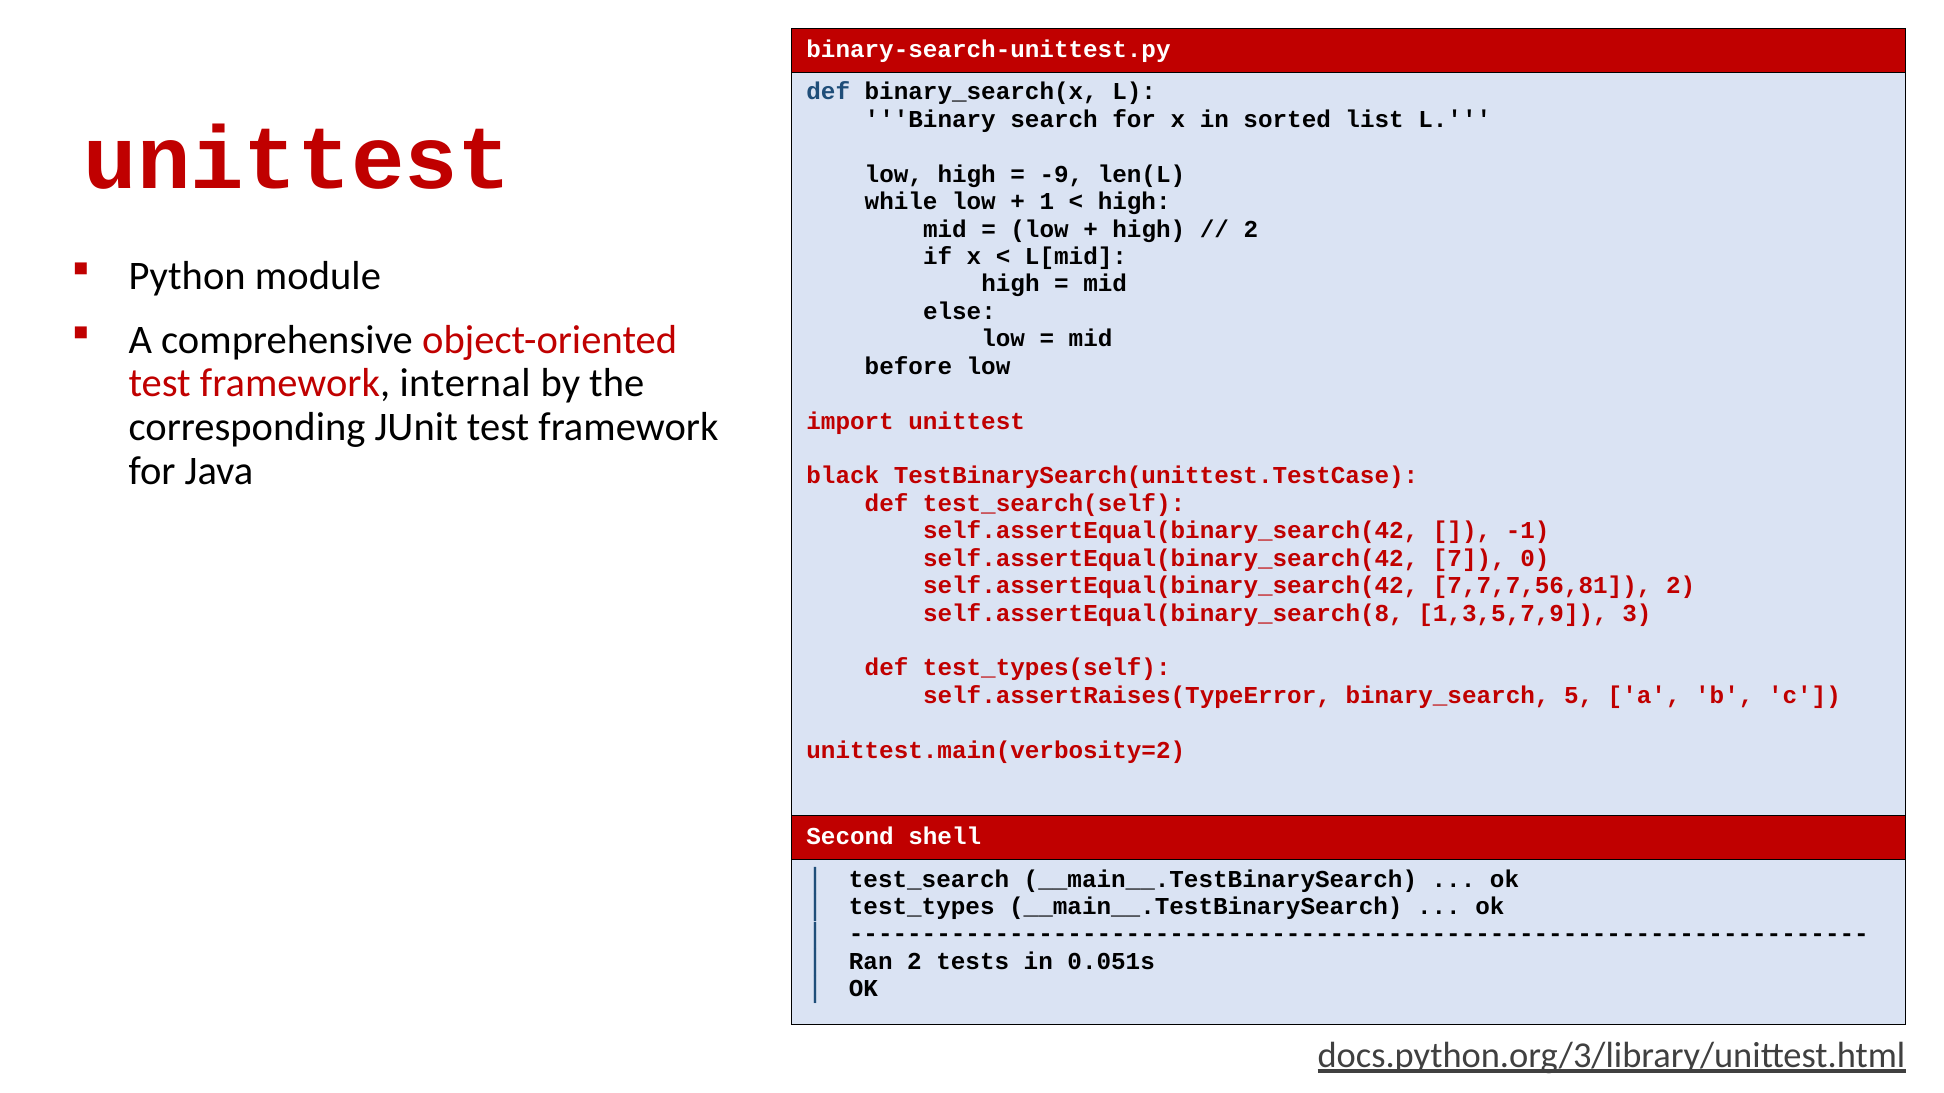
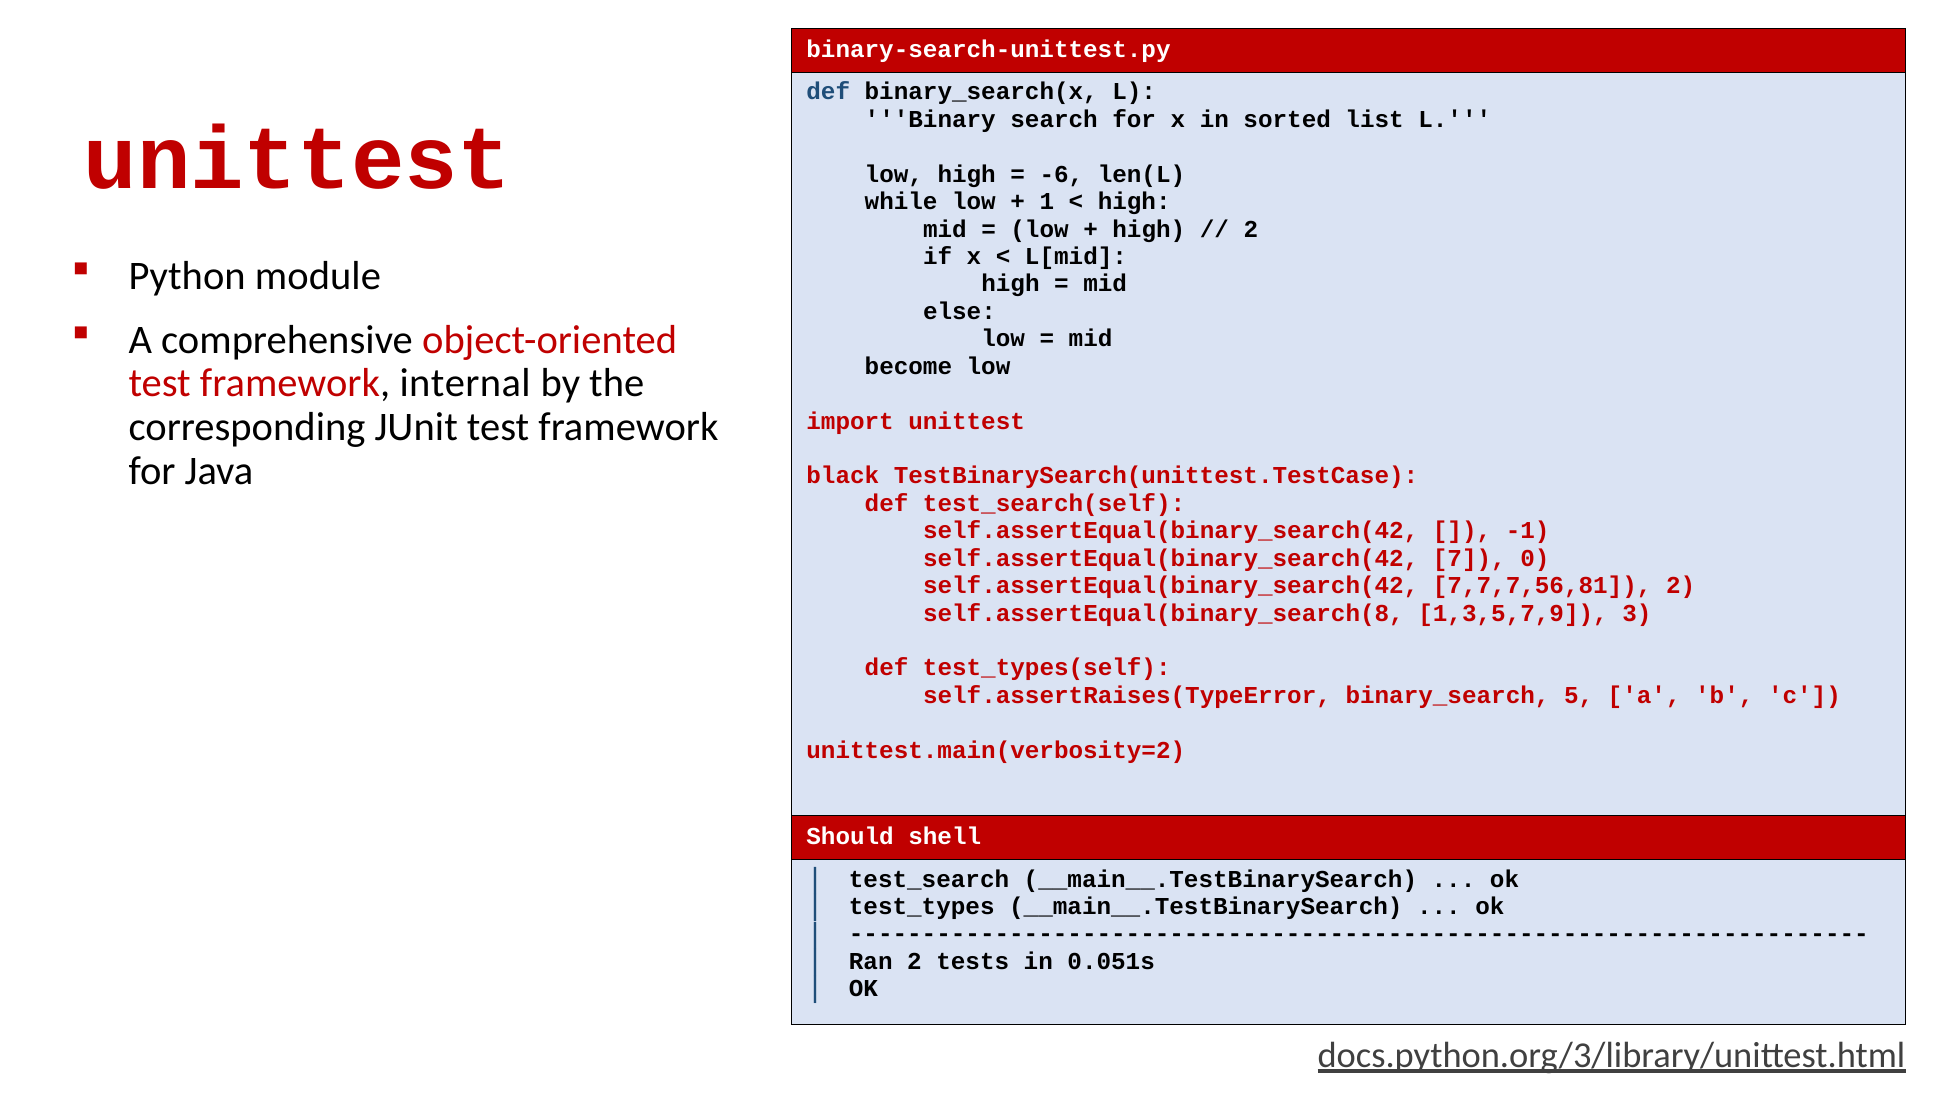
-9: -9 -> -6
before: before -> become
Second: Second -> Should
